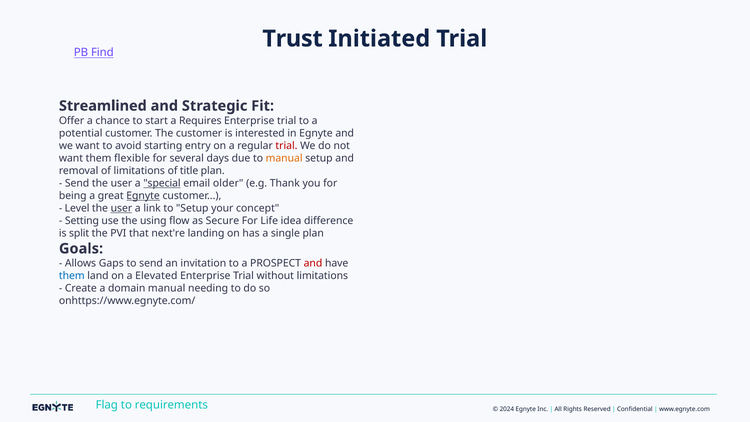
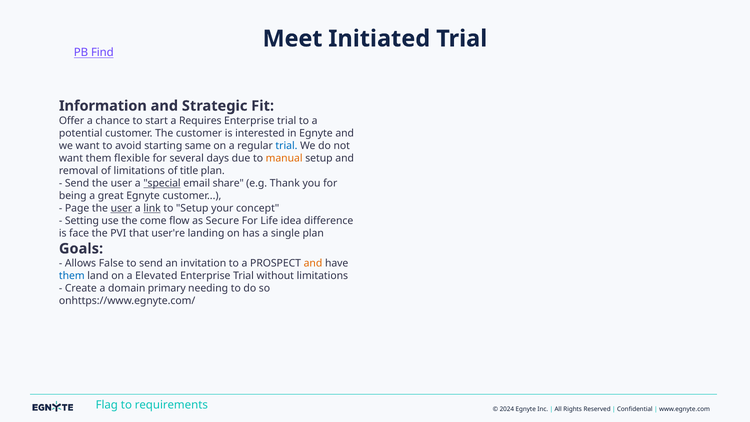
Trust: Trust -> Meet
Streamlined: Streamlined -> Information
entry: entry -> same
trial at (286, 146) colour: red -> blue
older: older -> share
Egnyte at (143, 196) underline: present -> none
Level: Level -> Page
link underline: none -> present
using: using -> come
split: split -> face
next're: next're -> user're
Gaps: Gaps -> False
and at (313, 263) colour: red -> orange
domain manual: manual -> primary
